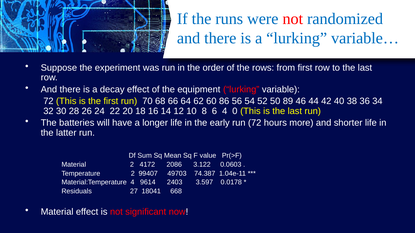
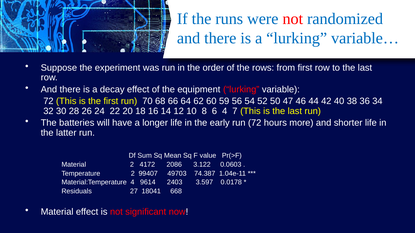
86: 86 -> 59
89: 89 -> 47
0: 0 -> 7
